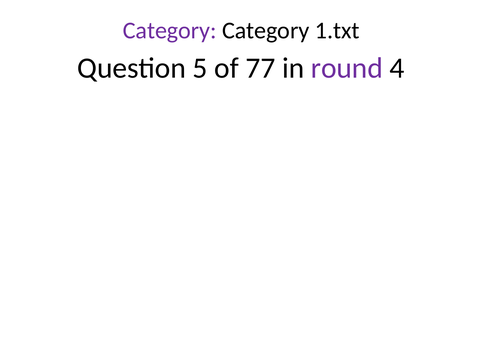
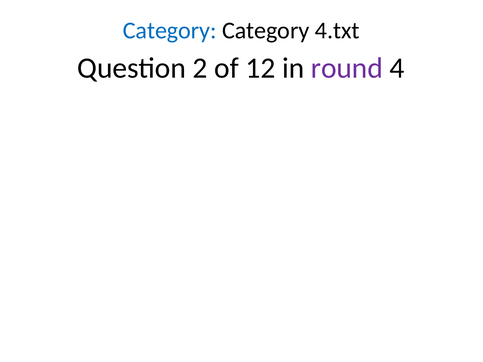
Category at (170, 30) colour: purple -> blue
1.txt: 1.txt -> 4.txt
5: 5 -> 2
77: 77 -> 12
